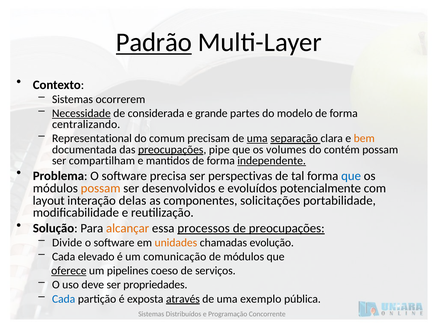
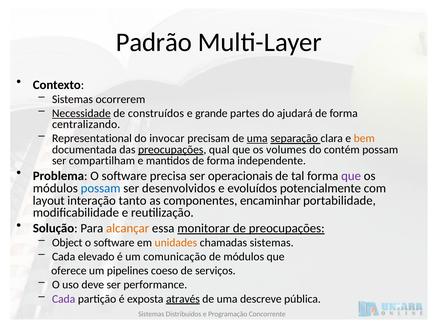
Padrão underline: present -> none
considerada: considerada -> construídos
modelo: modelo -> ajudará
comum: comum -> invocar
pipe: pipe -> qual
independente underline: present -> none
perspectivas: perspectivas -> operacionais
que at (351, 176) colour: blue -> purple
possam at (101, 188) colour: orange -> blue
delas: delas -> tanto
solicitações: solicitações -> encaminhar
processos: processos -> monitorar
Divide: Divide -> Object
chamadas evolução: evolução -> sistemas
oferece underline: present -> none
propriedades: propriedades -> performance
Cada at (64, 298) colour: blue -> purple
exemplo: exemplo -> descreve
